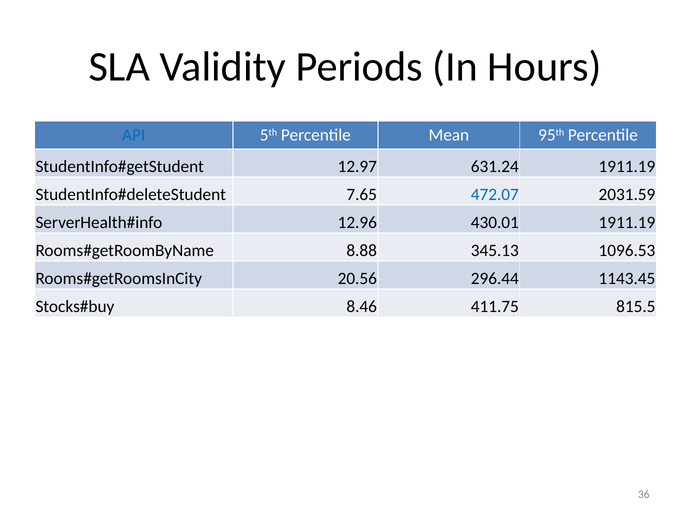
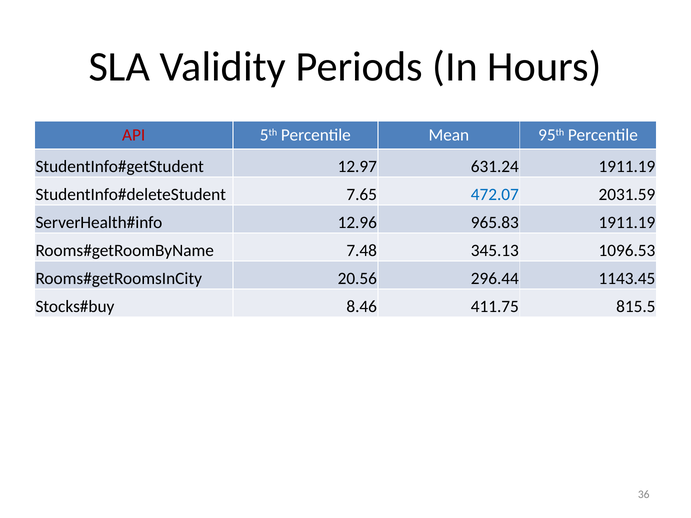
API colour: blue -> red
430.01: 430.01 -> 965.83
8.88: 8.88 -> 7.48
